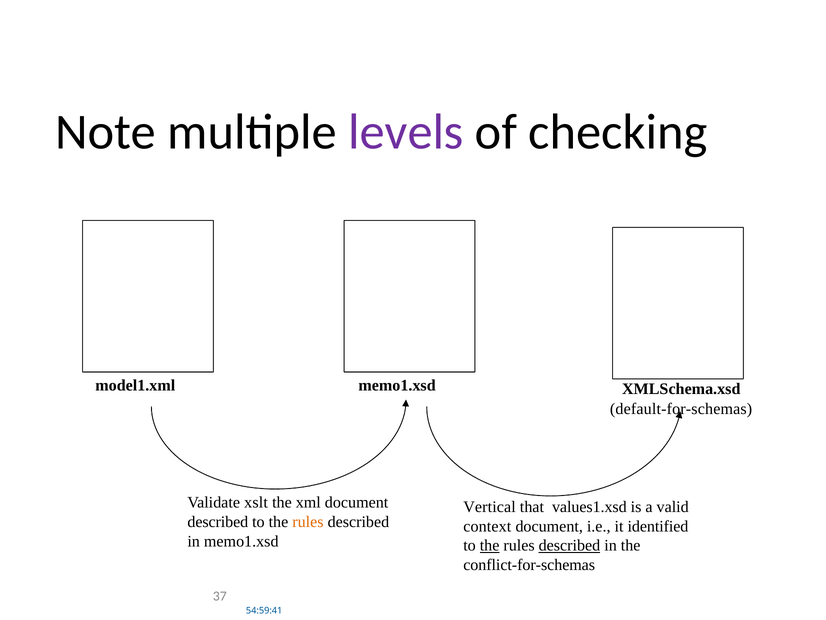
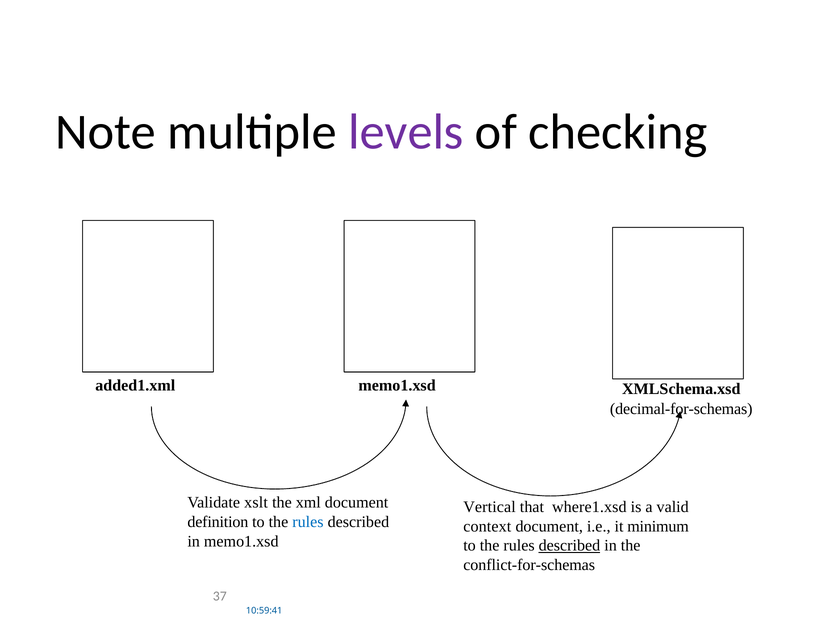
model1.xml: model1.xml -> added1.xml
default-for-schemas: default-for-schemas -> decimal-for-schemas
values1.xsd: values1.xsd -> where1.xsd
described at (218, 522): described -> definition
rules at (308, 522) colour: orange -> blue
identified: identified -> minimum
the at (490, 545) underline: present -> none
54:59:41: 54:59:41 -> 10:59:41
